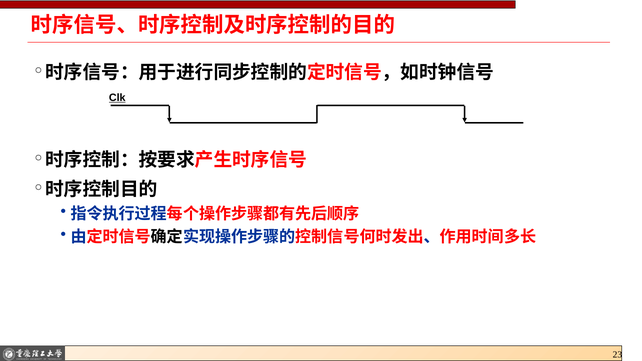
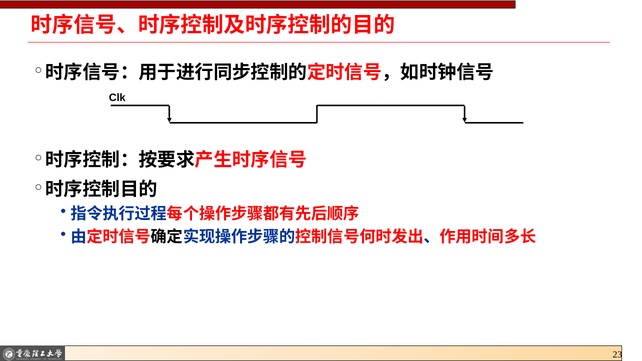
Clk underline: present -> none
